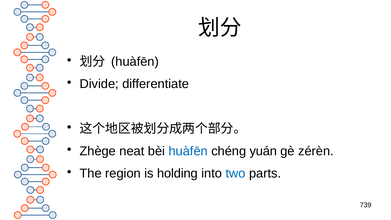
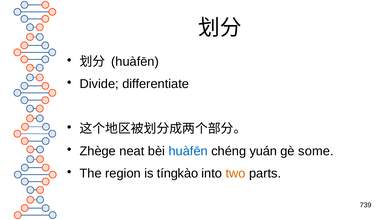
zérèn: zérèn -> some
holding: holding -> tíngkào
two colour: blue -> orange
